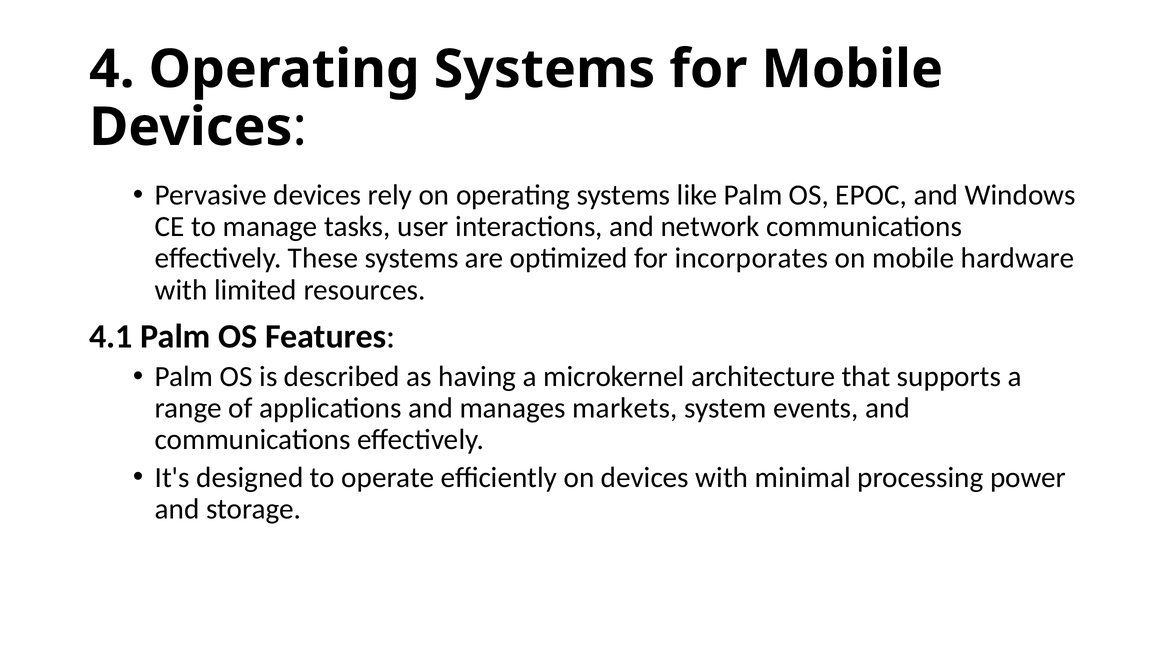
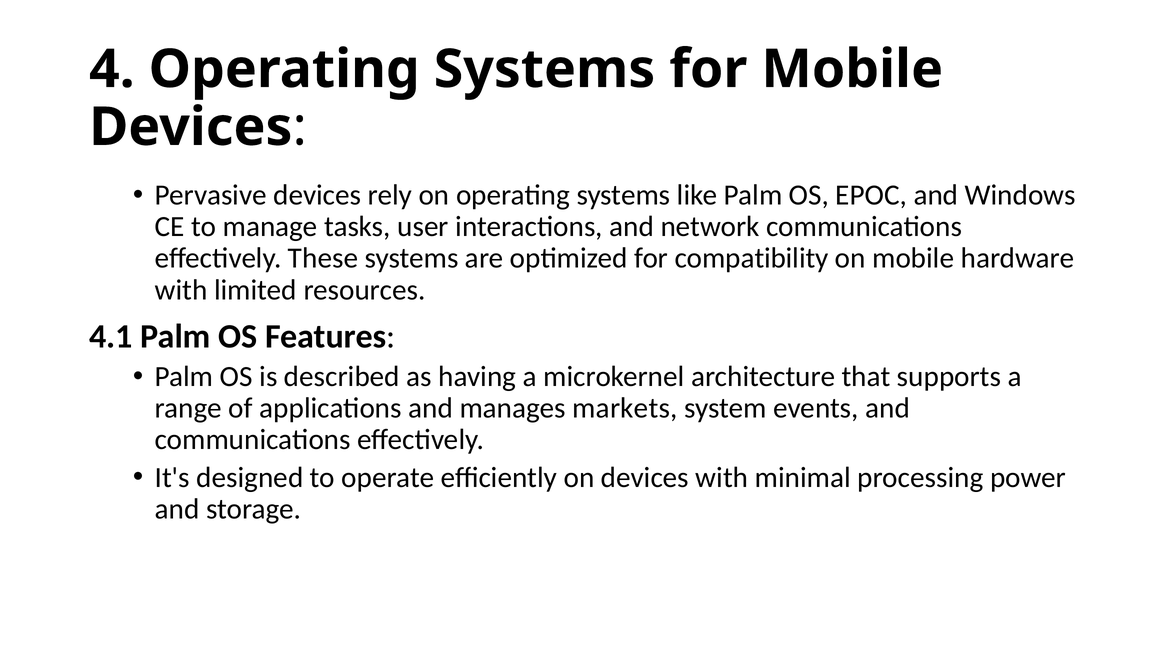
incorporates: incorporates -> compatibility
